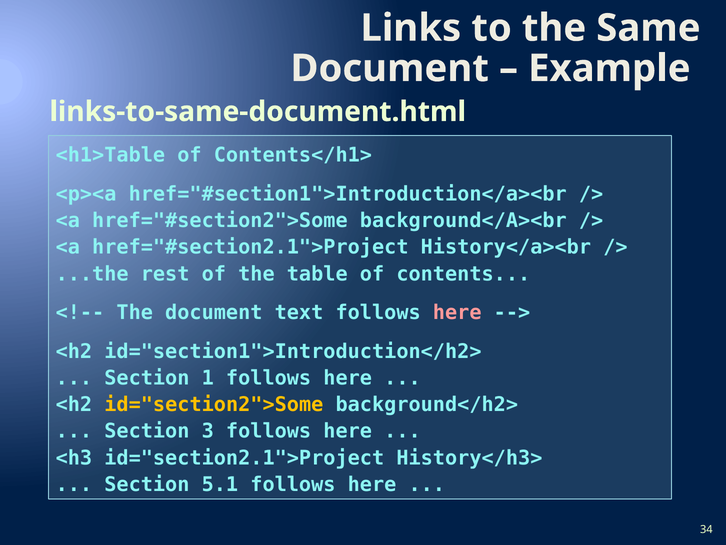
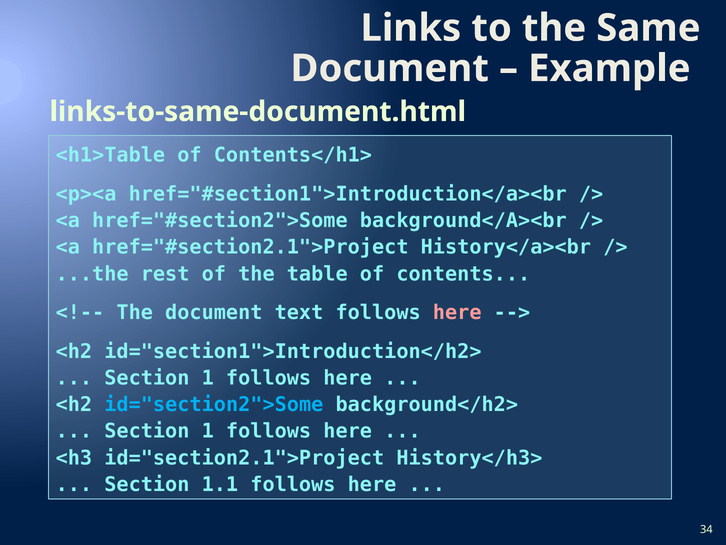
id="section2">Some colour: yellow -> light blue
3 at (208, 431): 3 -> 1
5.1: 5.1 -> 1.1
